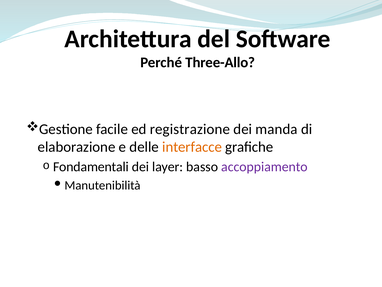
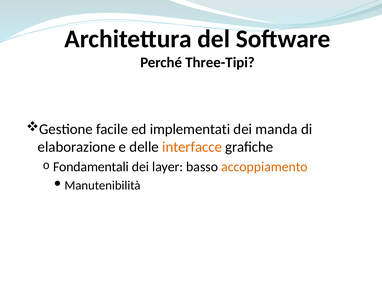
Three-Allo: Three-Allo -> Three-Tipi
registrazione: registrazione -> implementati
accoppiamento colour: purple -> orange
